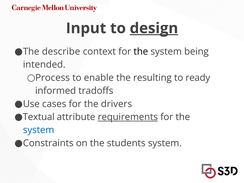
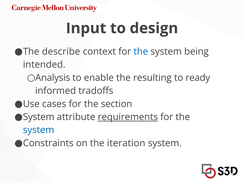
design underline: present -> none
the at (141, 51) colour: black -> blue
Process: Process -> Analysis
drivers: drivers -> section
Textual at (39, 117): Textual -> System
students: students -> iteration
